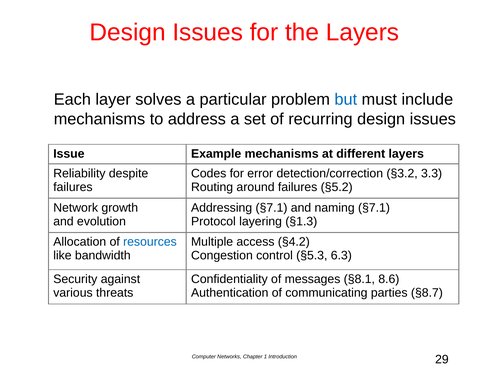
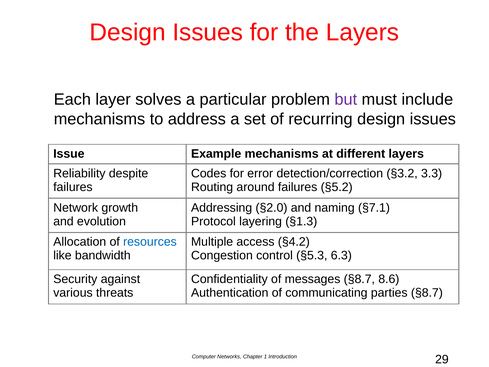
but colour: blue -> purple
Addressing §7.1: §7.1 -> §2.0
messages §8.1: §8.1 -> §8.7
